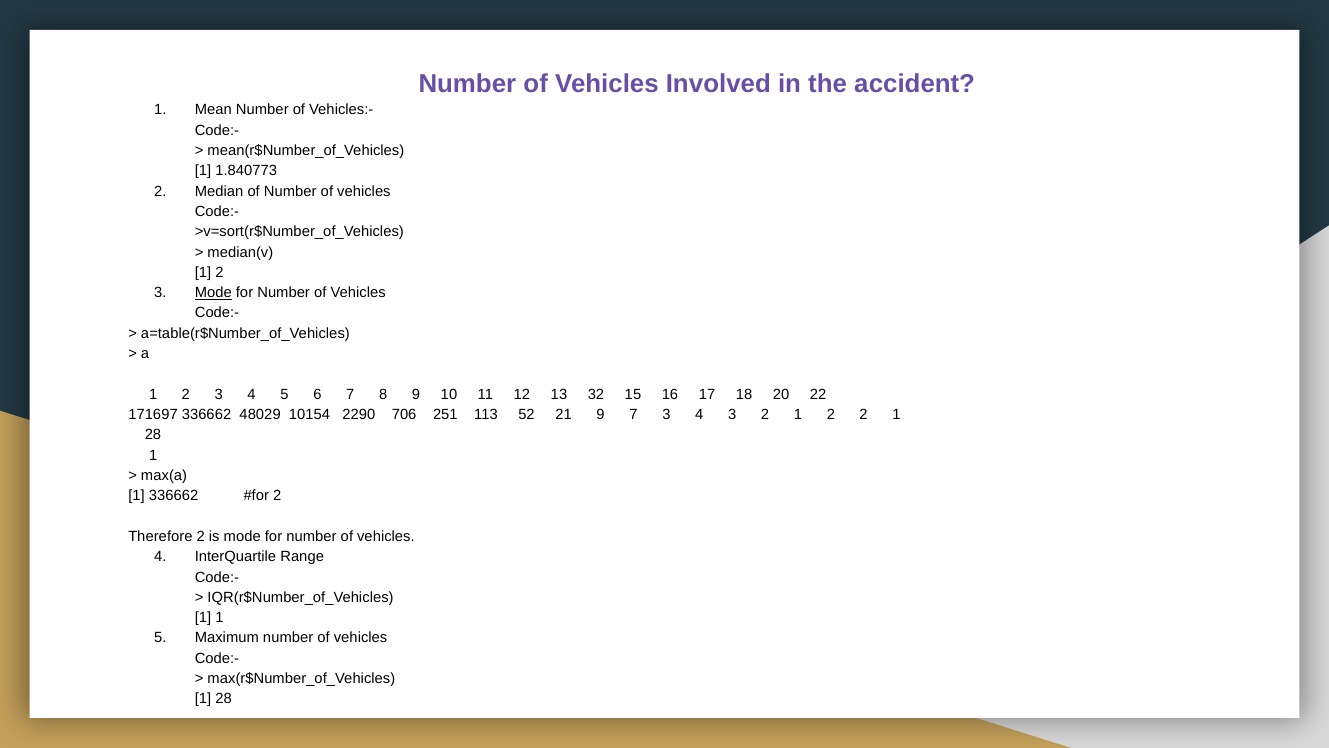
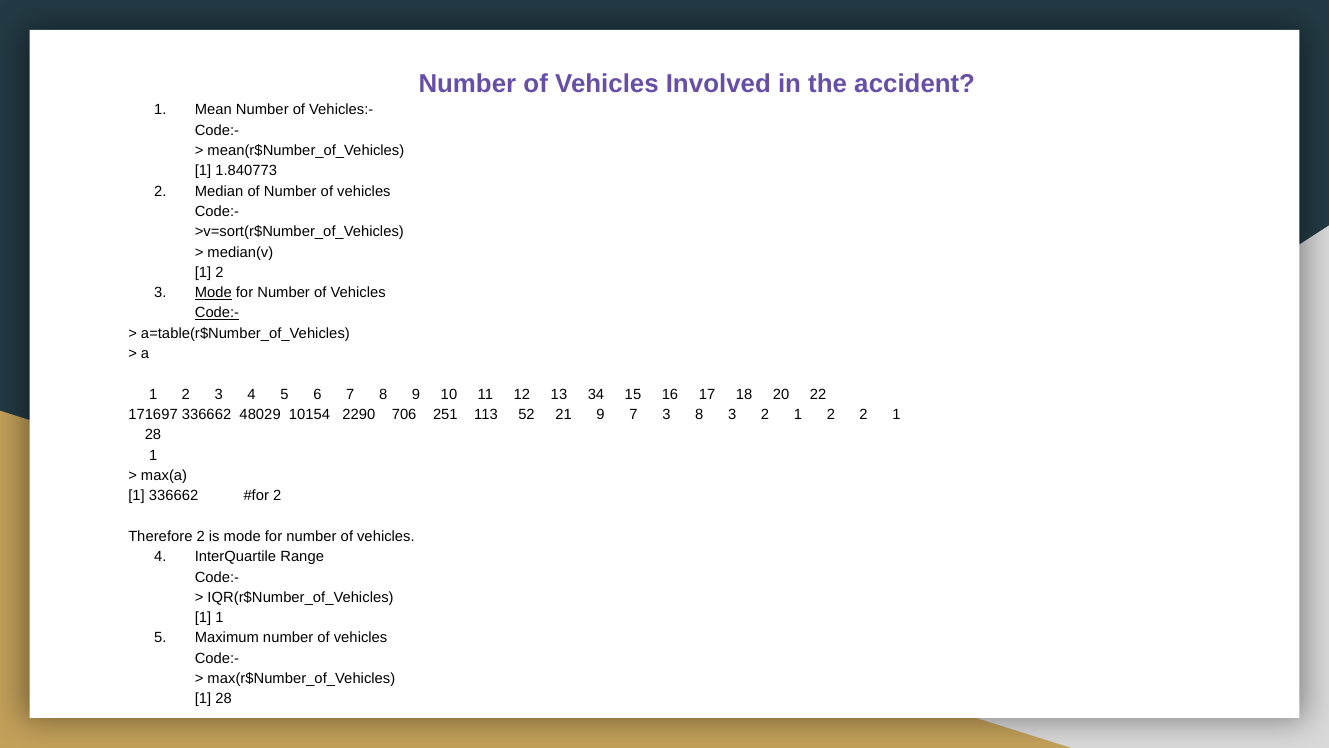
Code:- at (217, 313) underline: none -> present
32: 32 -> 34
7 3 4: 4 -> 8
